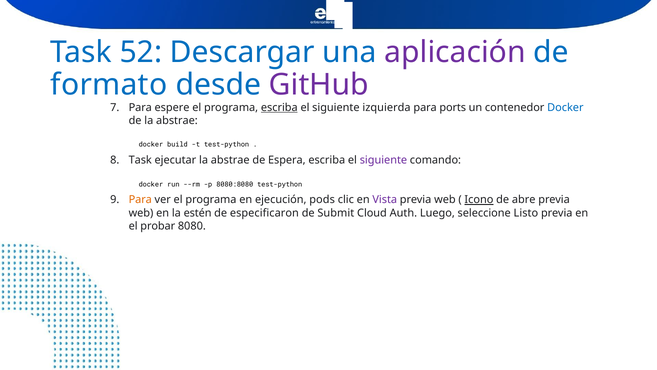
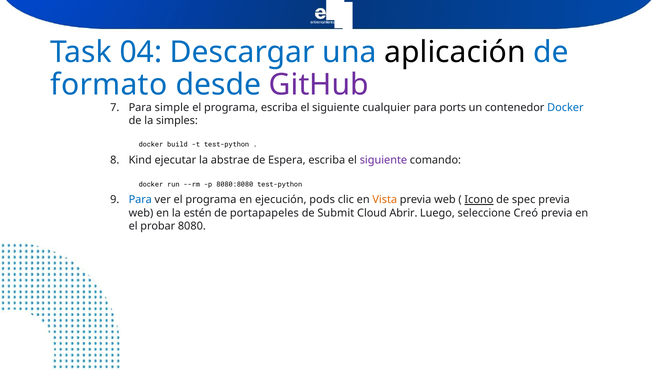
52: 52 -> 04
aplicación colour: purple -> black
espere: espere -> simple
escriba at (279, 108) underline: present -> none
izquierda: izquierda -> cualquier
de la abstrae: abstrae -> simples
Task at (140, 160): Task -> Kind
Para at (140, 200) colour: orange -> blue
Vista colour: purple -> orange
abre: abre -> spec
especificaron: especificaron -> portapapeles
Auth: Auth -> Abrir
Listo: Listo -> Creó
